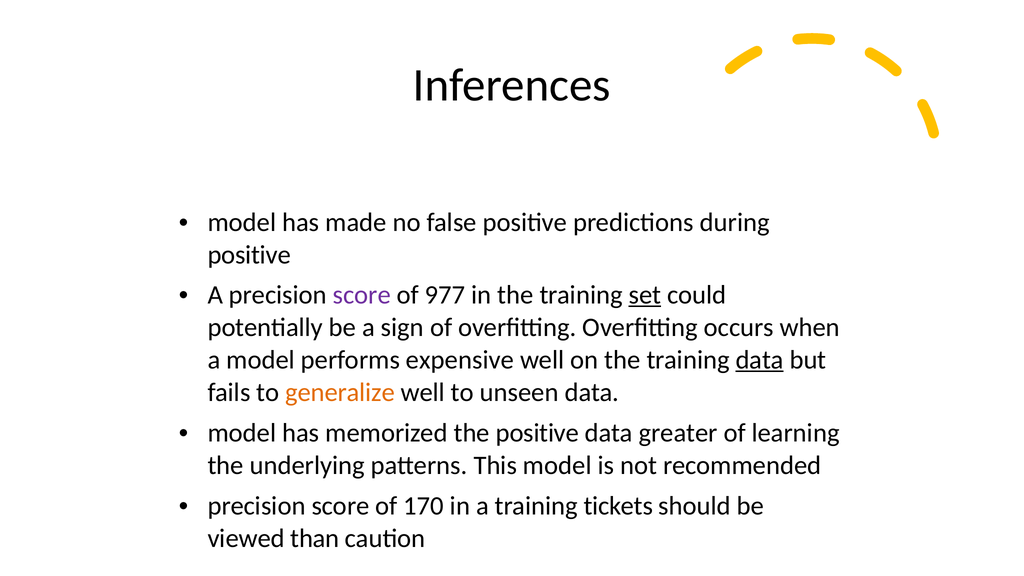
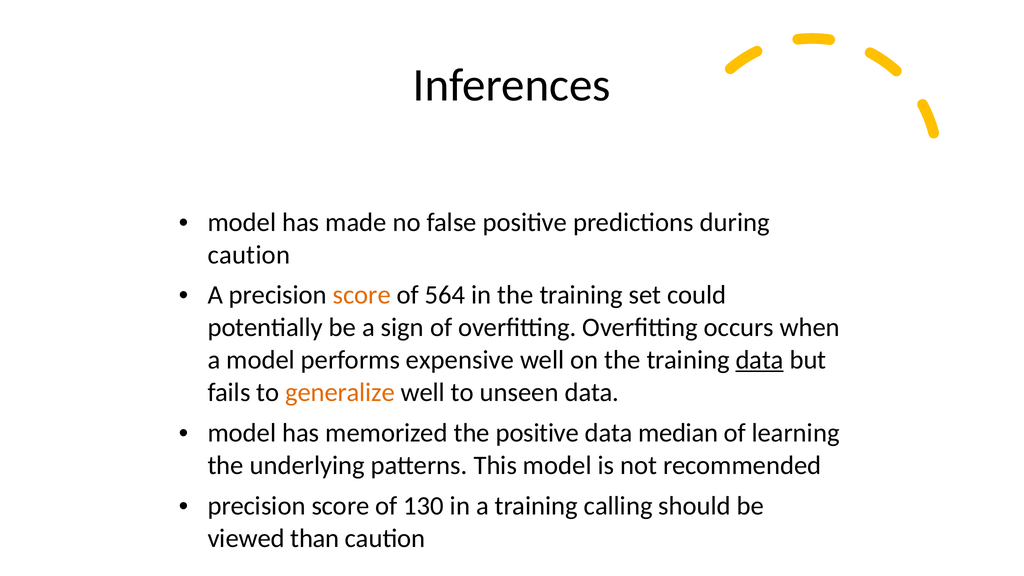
positive at (249, 255): positive -> caution
score at (362, 295) colour: purple -> orange
977: 977 -> 564
set underline: present -> none
greater: greater -> median
170: 170 -> 130
tickets: tickets -> calling
